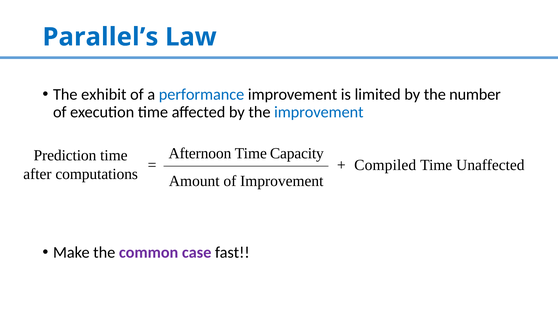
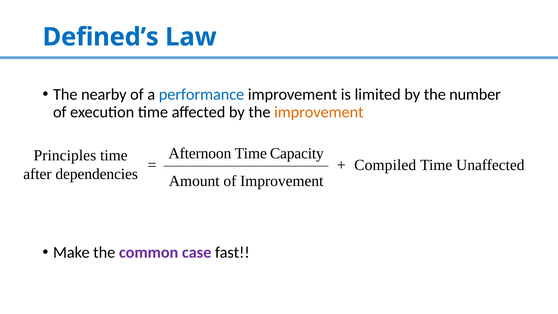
Parallel’s: Parallel’s -> Defined’s
exhibit: exhibit -> nearby
improvement at (319, 112) colour: blue -> orange
Prediction: Prediction -> Principles
computations: computations -> dependencies
